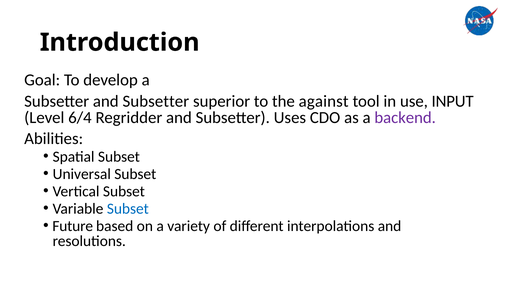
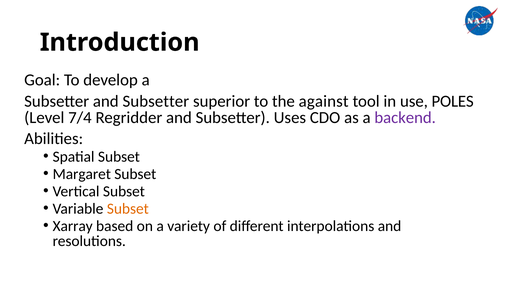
INPUT: INPUT -> POLES
6/4: 6/4 -> 7/4
Universal: Universal -> Margaret
Subset at (128, 209) colour: blue -> orange
Future: Future -> Xarray
